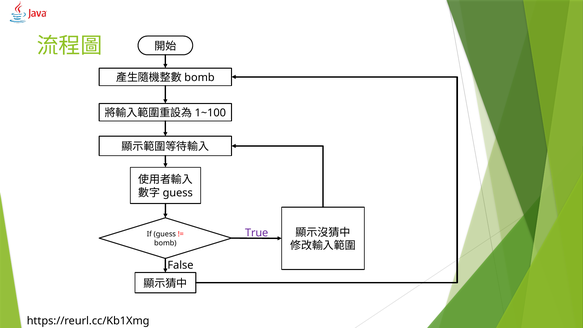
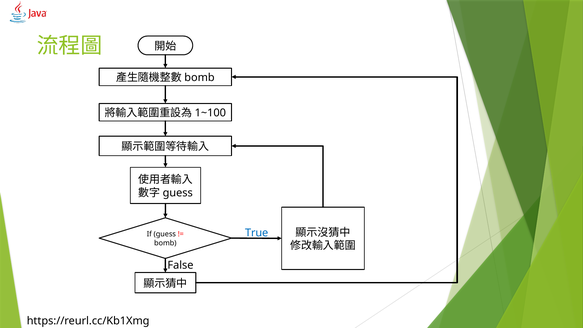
True colour: purple -> blue
